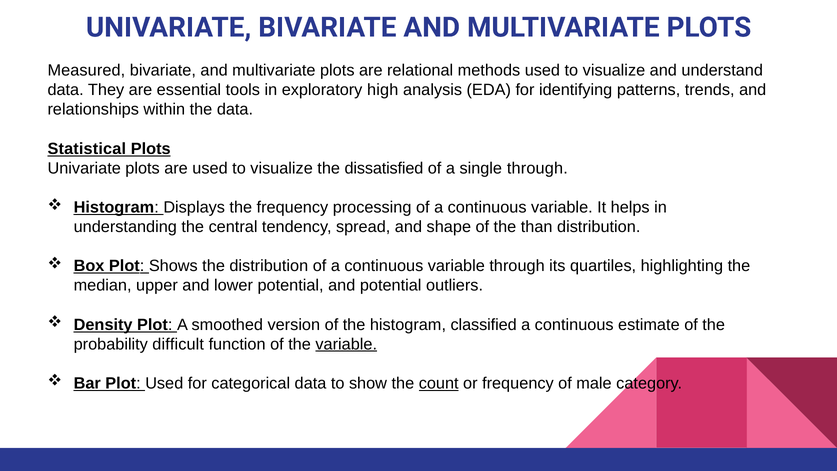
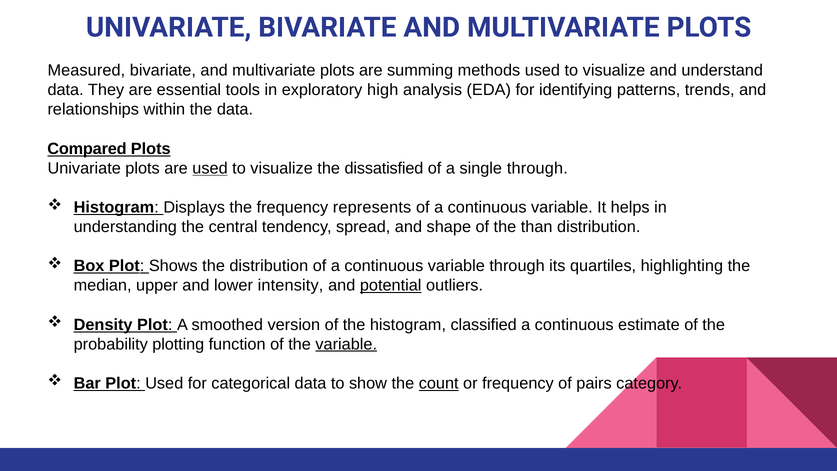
relational: relational -> summing
Statistical: Statistical -> Compared
used at (210, 168) underline: none -> present
processing: processing -> represents
lower potential: potential -> intensity
potential at (391, 285) underline: none -> present
difficult: difficult -> plotting
male: male -> pairs
